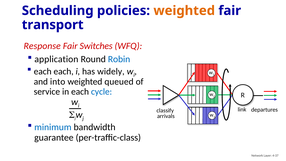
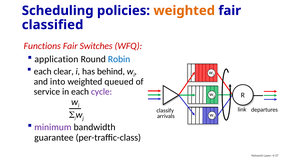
transport: transport -> classified
Response: Response -> Functions
each each: each -> clear
widely: widely -> behind
cycle colour: blue -> purple
minimum colour: blue -> purple
